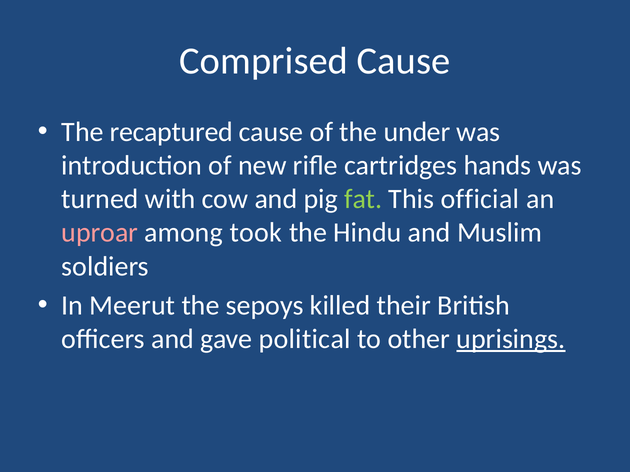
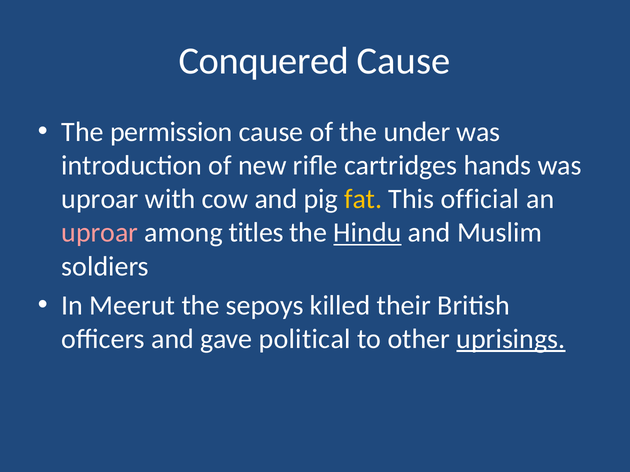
Comprised: Comprised -> Conquered
recaptured: recaptured -> permission
turned at (100, 199): turned -> uproar
fat colour: light green -> yellow
took: took -> titles
Hindu underline: none -> present
